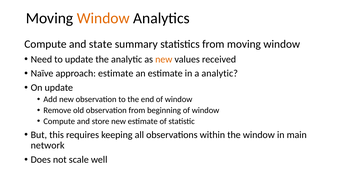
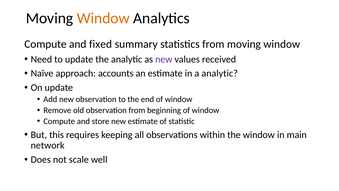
state: state -> fixed
new at (164, 59) colour: orange -> purple
approach estimate: estimate -> accounts
